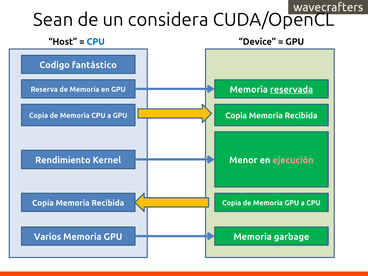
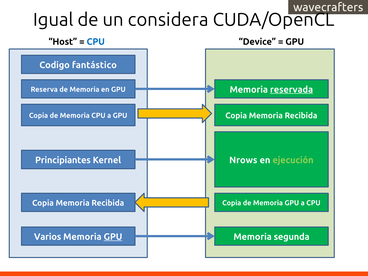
Sean: Sean -> Igual
Rendimiento: Rendimiento -> Principiantes
Menor: Menor -> Nrows
ejecución colour: pink -> light green
GPU at (113, 237) underline: none -> present
garbage: garbage -> segunda
